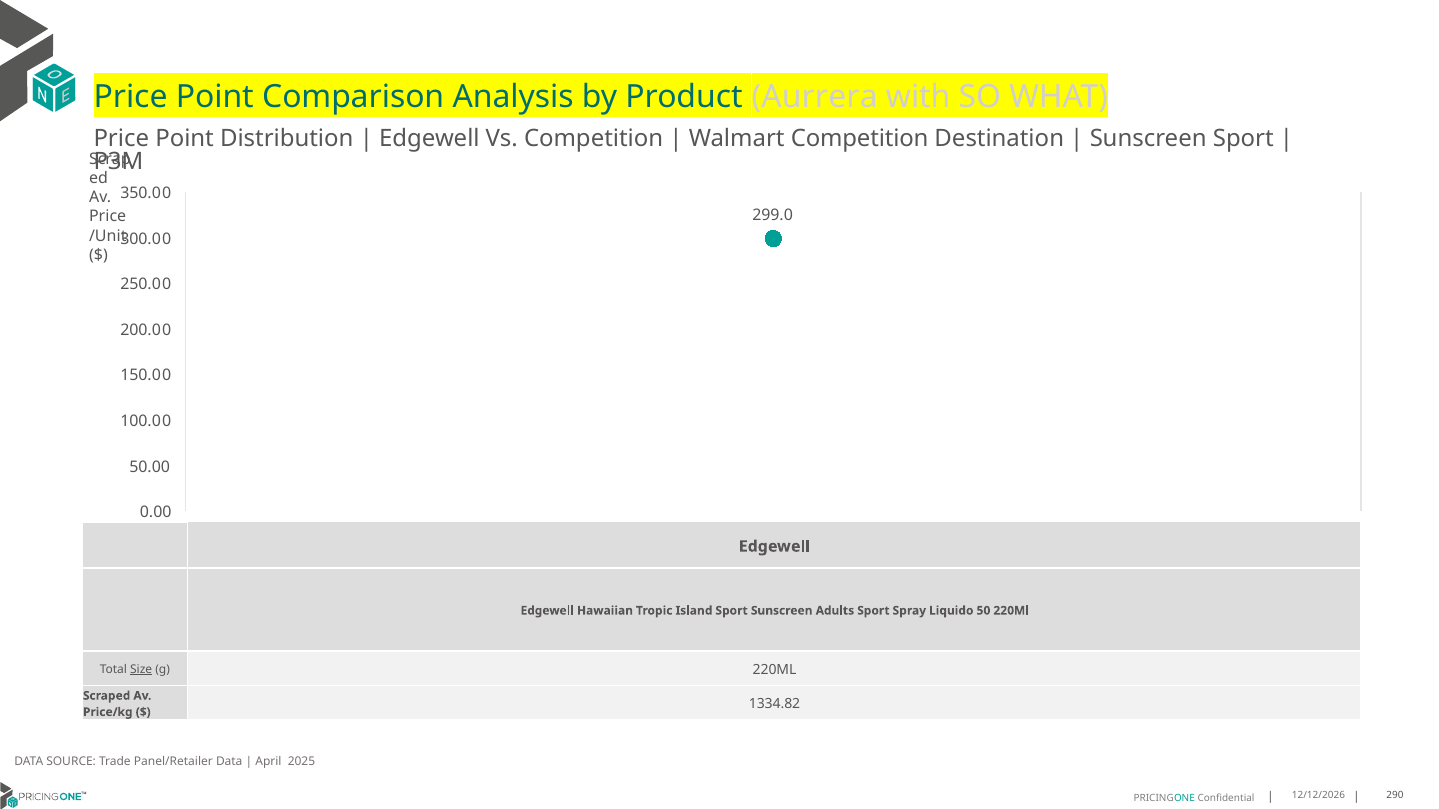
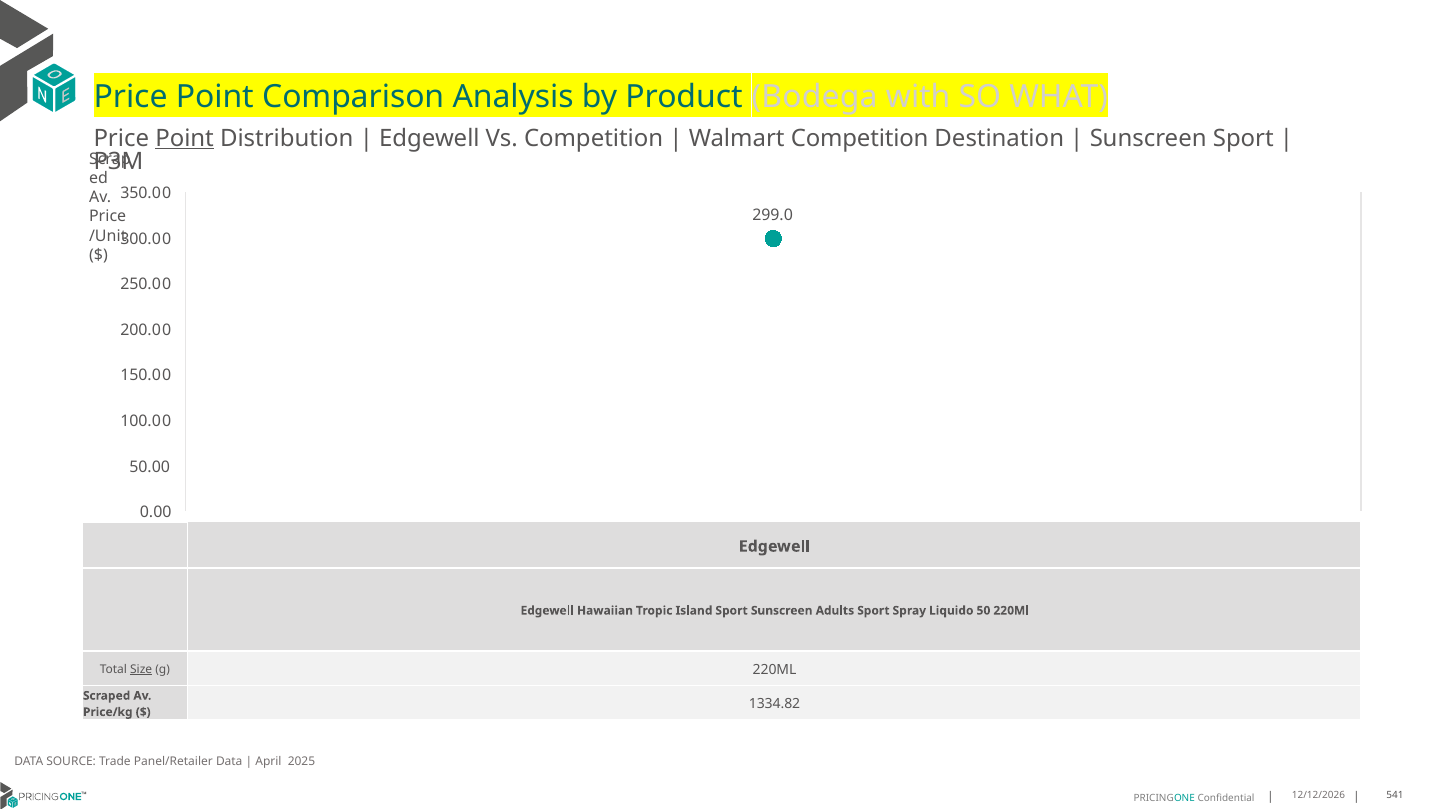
Aurrera: Aurrera -> Bodega
Point at (185, 138) underline: none -> present
290: 290 -> 541
